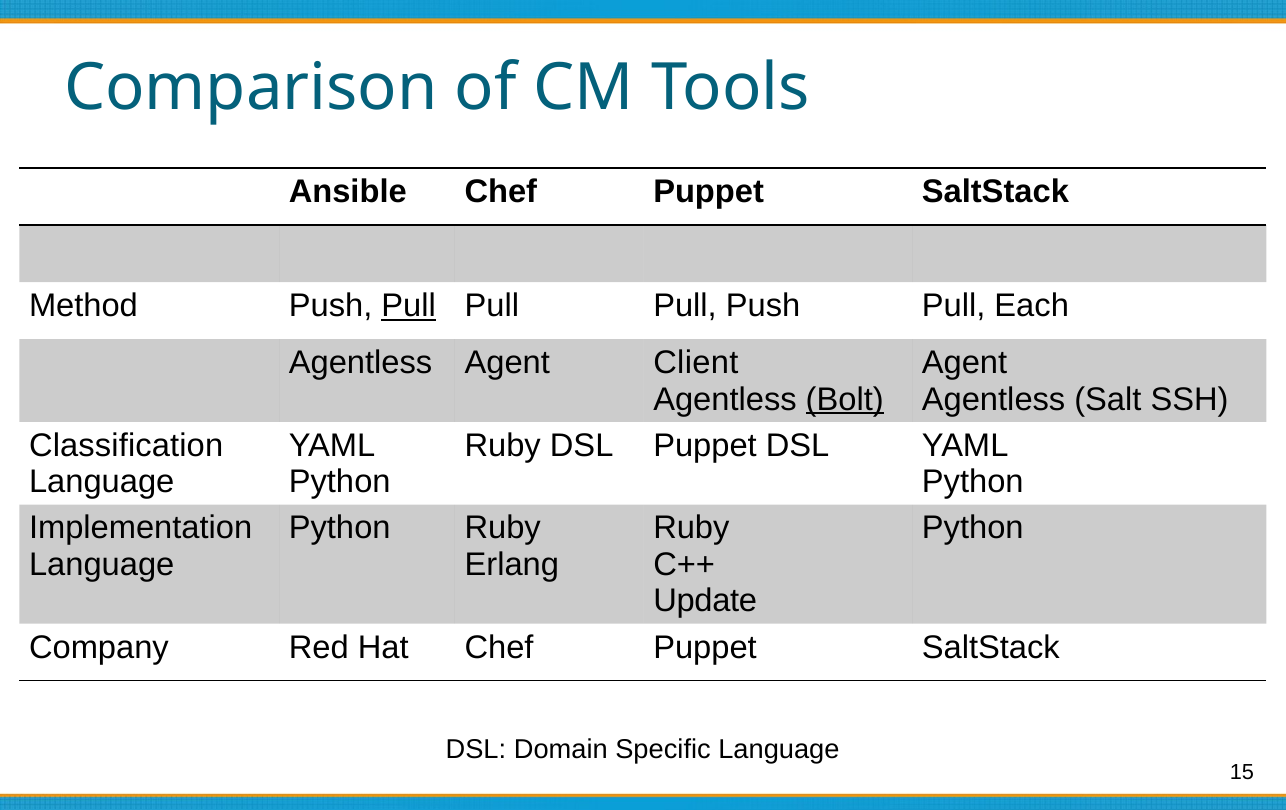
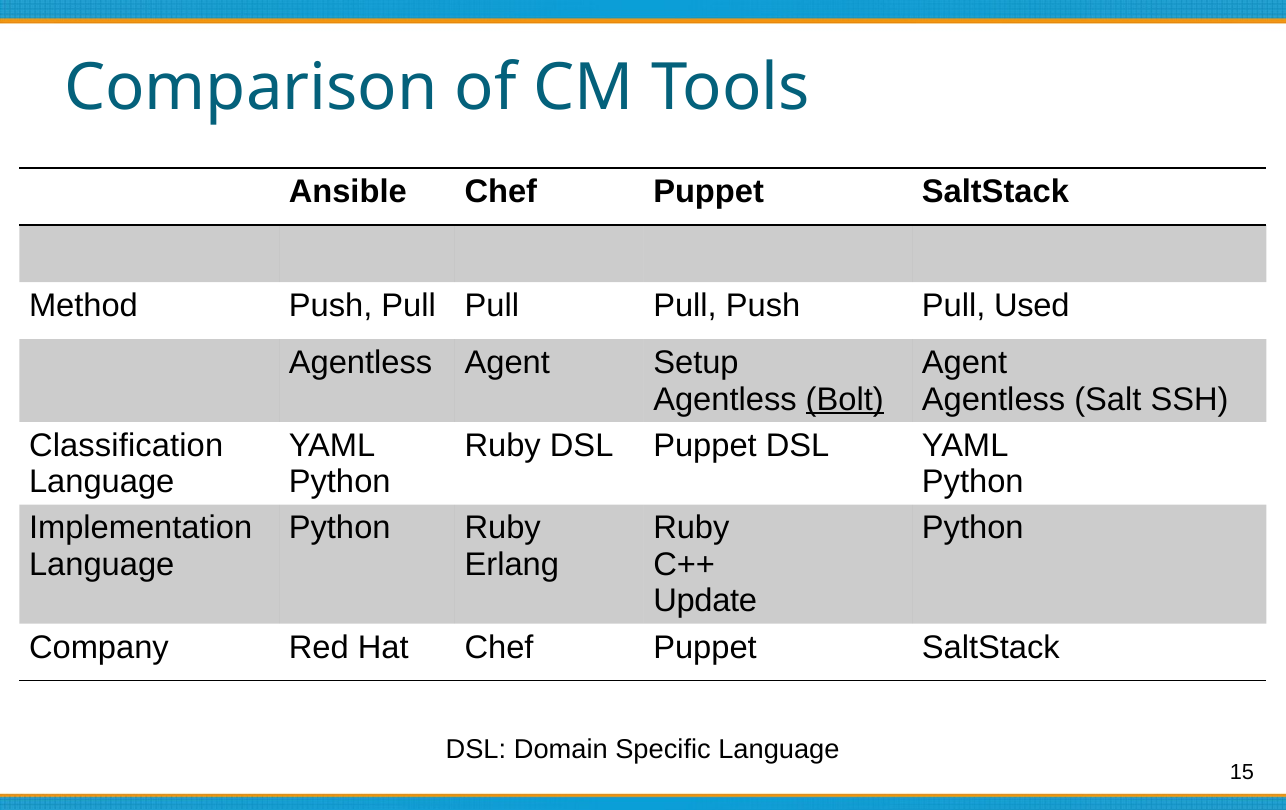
Pull at (409, 306) underline: present -> none
Each: Each -> Used
Client: Client -> Setup
